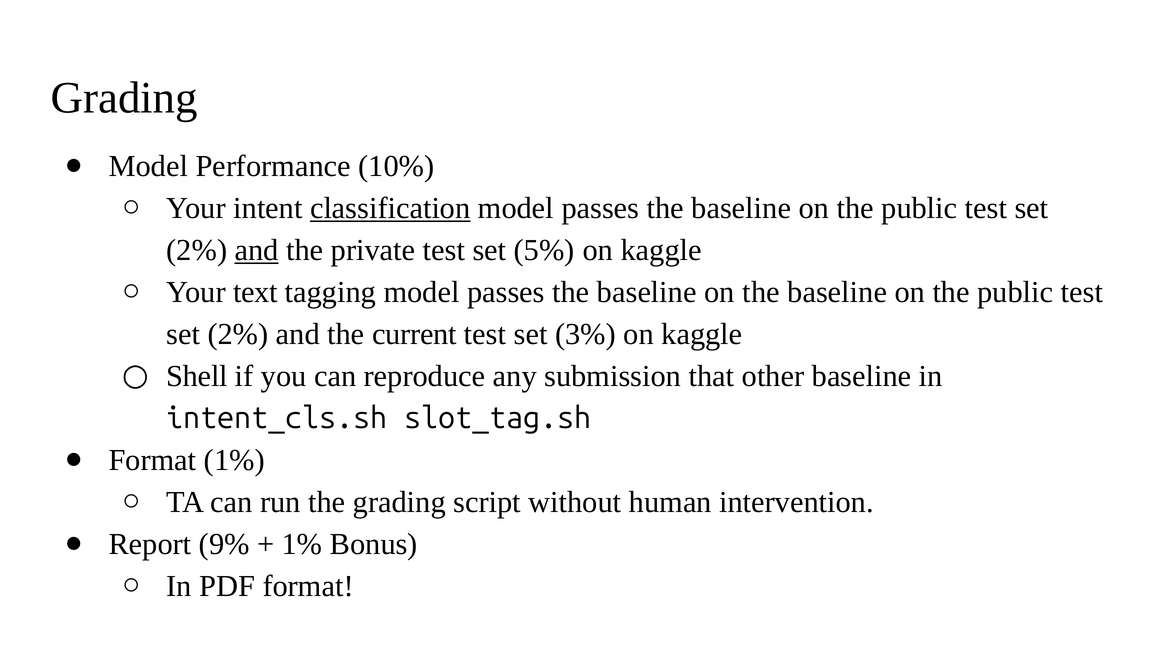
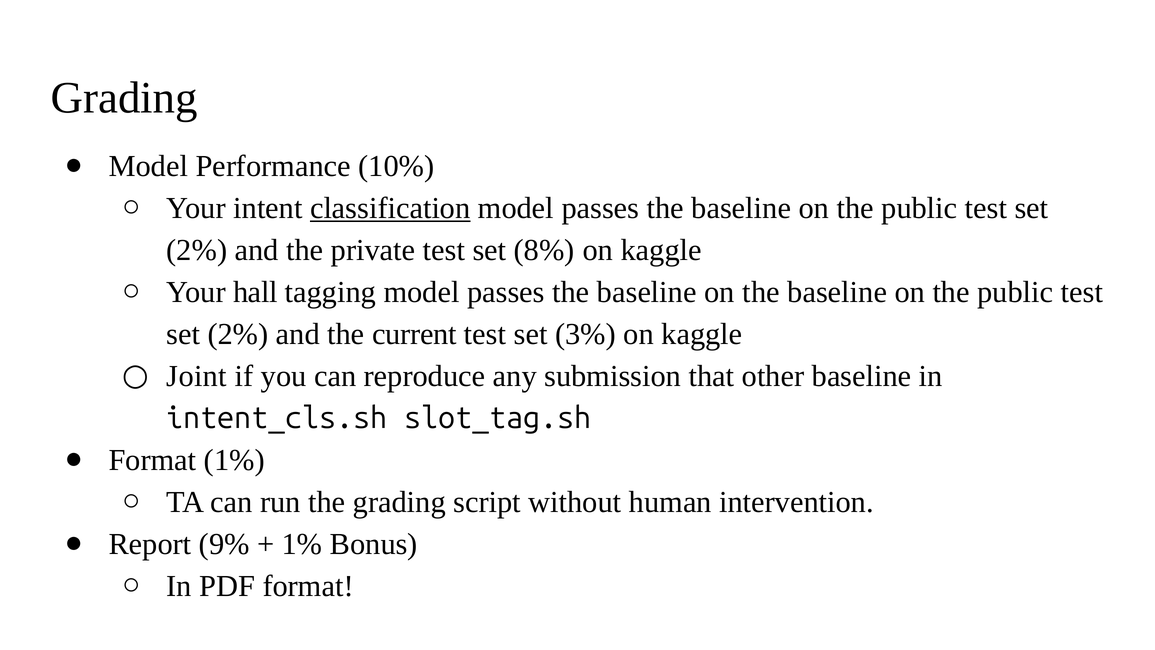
and at (257, 250) underline: present -> none
5%: 5% -> 8%
text: text -> hall
Shell: Shell -> Joint
